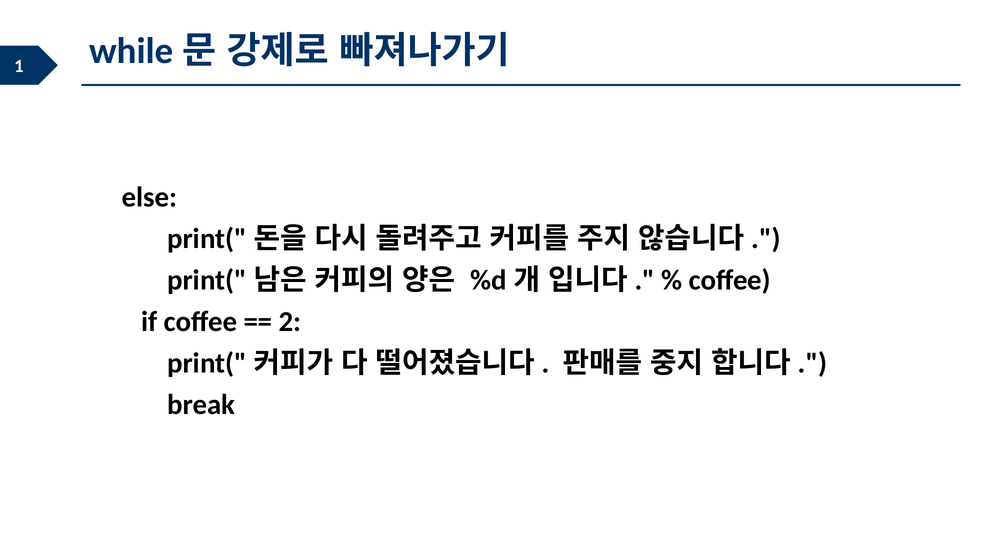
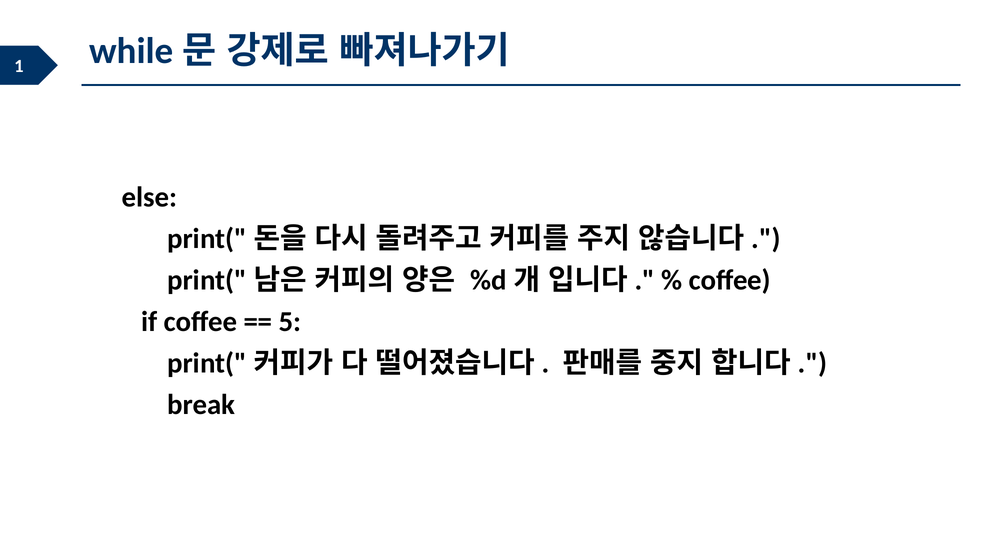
2: 2 -> 5
